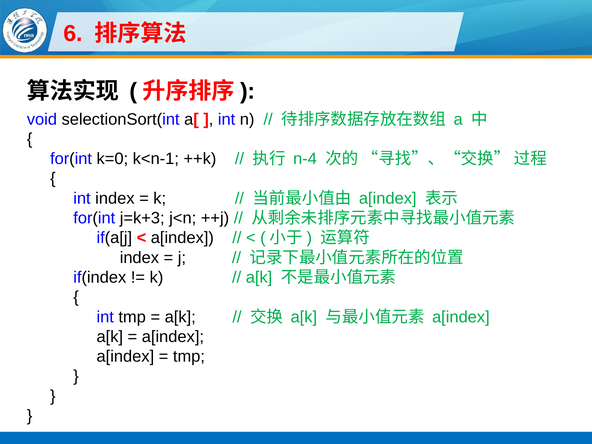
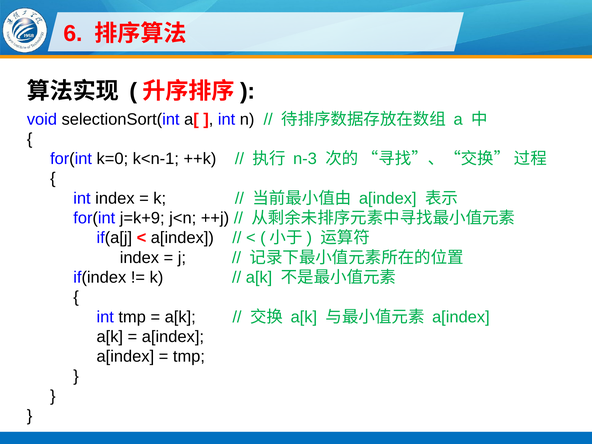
n-4: n-4 -> n-3
j=k+3: j=k+3 -> j=k+9
